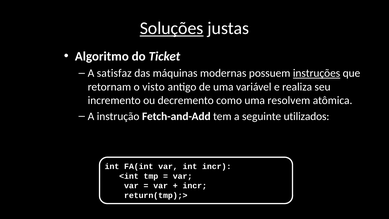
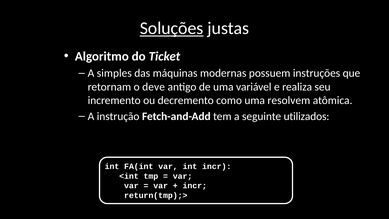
satisfaz: satisfaz -> simples
instruções underline: present -> none
visto: visto -> deve
